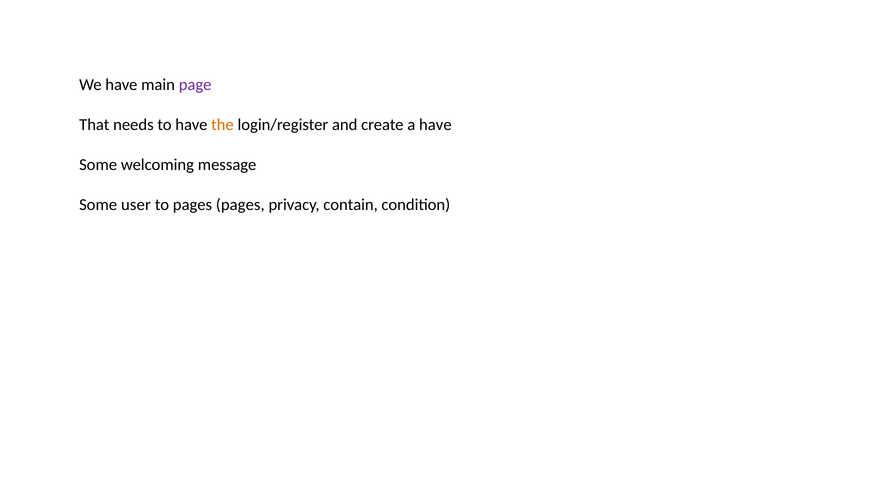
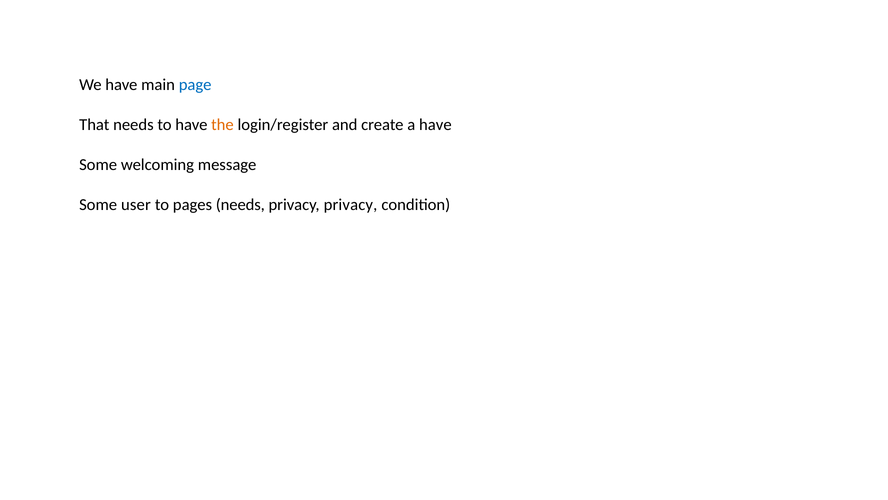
page colour: purple -> blue
pages pages: pages -> needs
privacy contain: contain -> privacy
